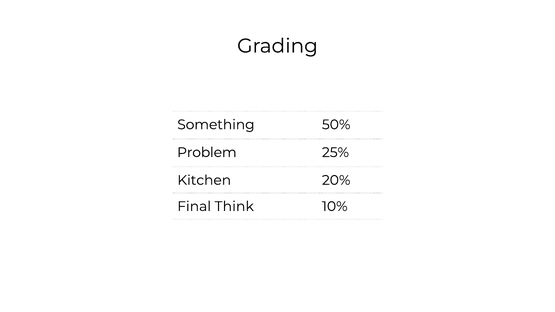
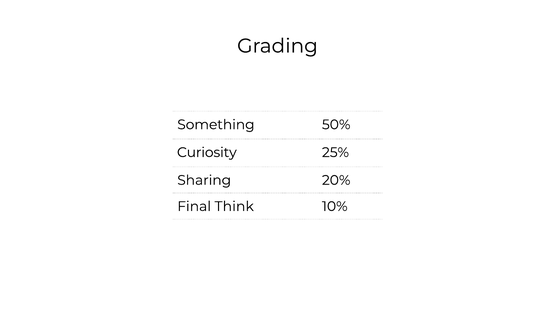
Problem: Problem -> Curiosity
Kitchen: Kitchen -> Sharing
